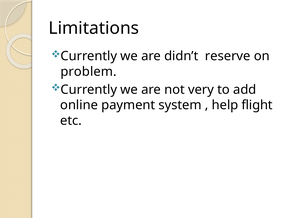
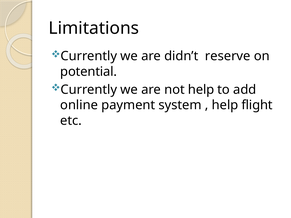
problem: problem -> potential
not very: very -> help
